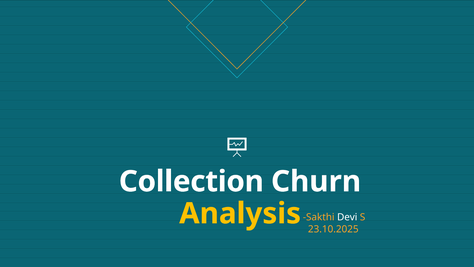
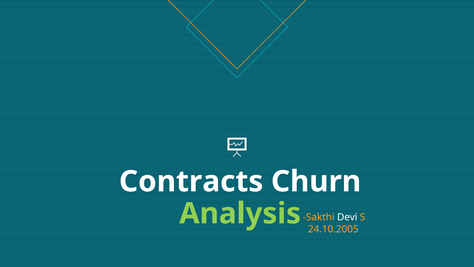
Collection: Collection -> Contracts
Analysis colour: yellow -> light green
23.10.2025: 23.10.2025 -> 24.10.2005
